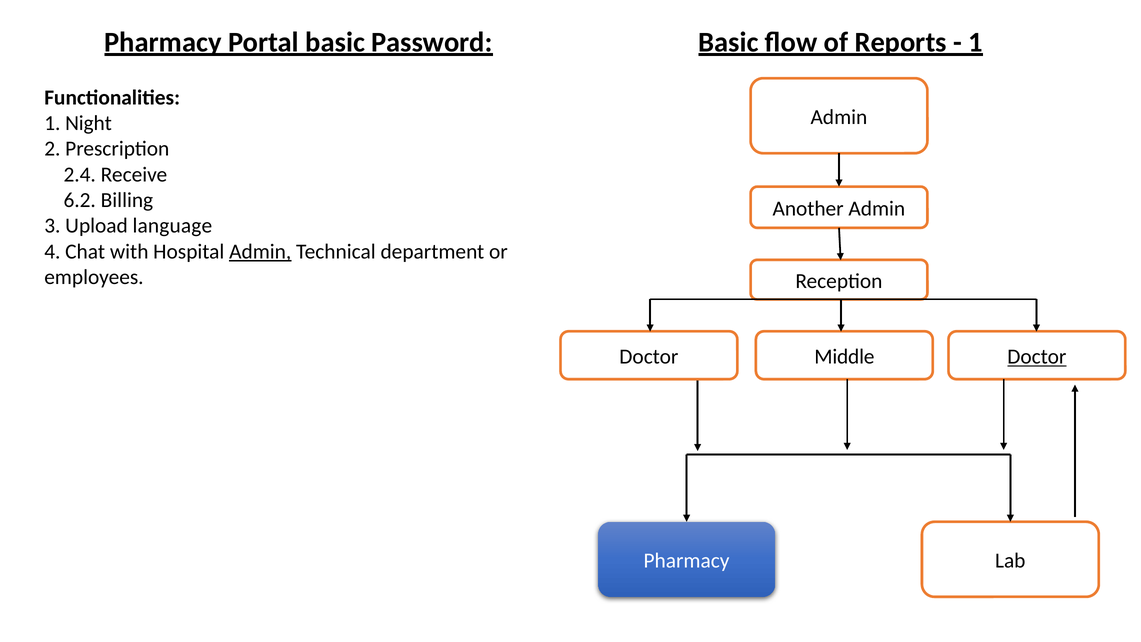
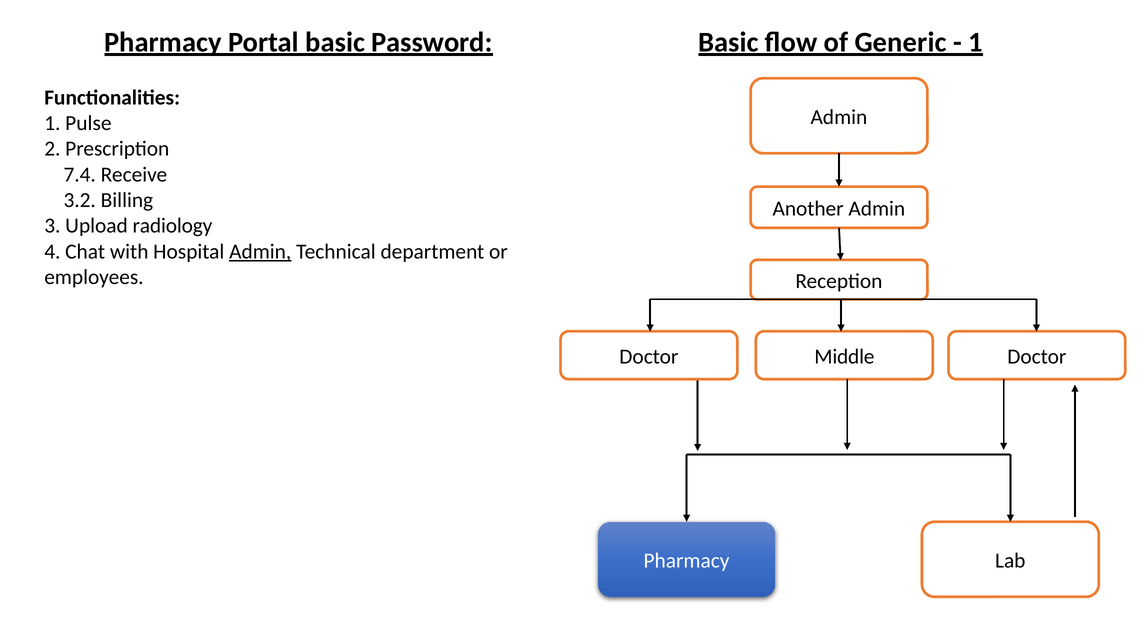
Reports: Reports -> Generic
Night: Night -> Pulse
2.4: 2.4 -> 7.4
6.2: 6.2 -> 3.2
language: language -> radiology
Doctor at (1037, 357) underline: present -> none
